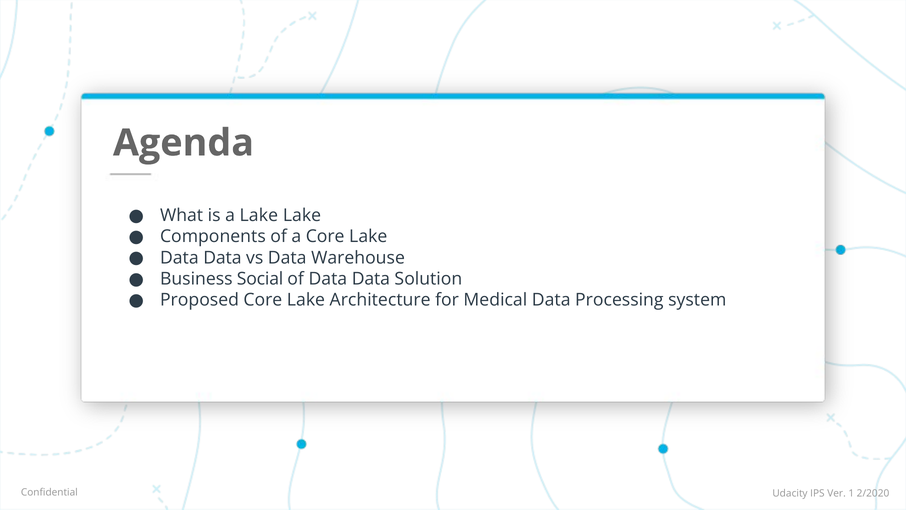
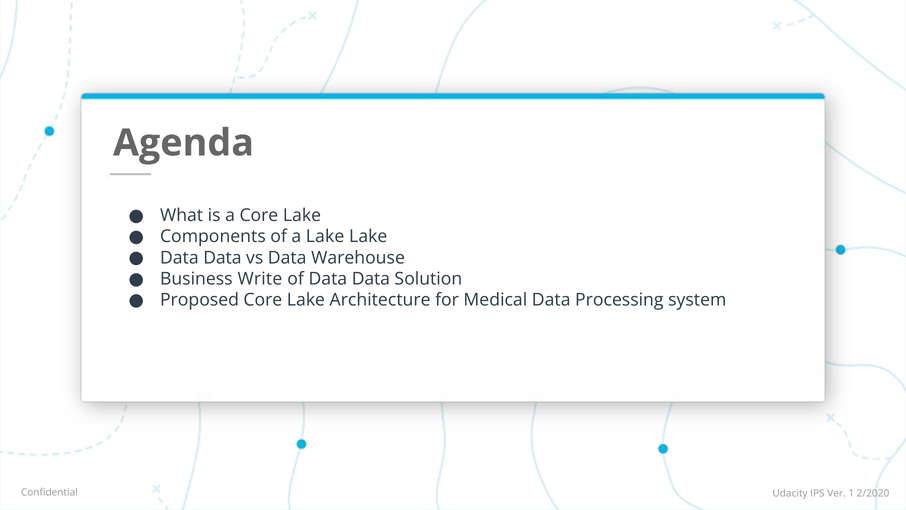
a Lake: Lake -> Core
a Core: Core -> Lake
Social: Social -> Write
